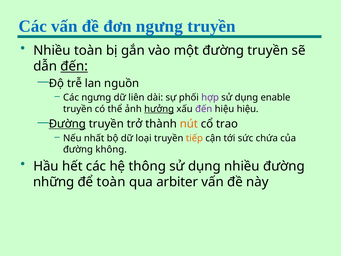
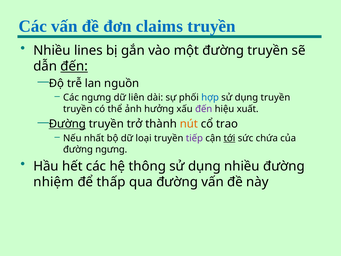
đơn ngưng: ngưng -> claims
Nhiều toàn: toàn -> lines
hợp colour: purple -> blue
enable at (275, 97): enable -> truyền
hưởng underline: present -> none
hiệu hiệu: hiệu -> xuất
tiếp colour: orange -> purple
tới underline: none -> present
đường không: không -> ngưng
những: những -> nhiệm
để toàn: toàn -> thấp
qua arbiter: arbiter -> đường
